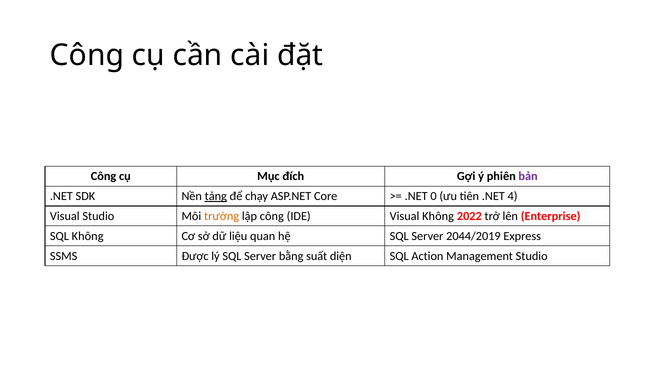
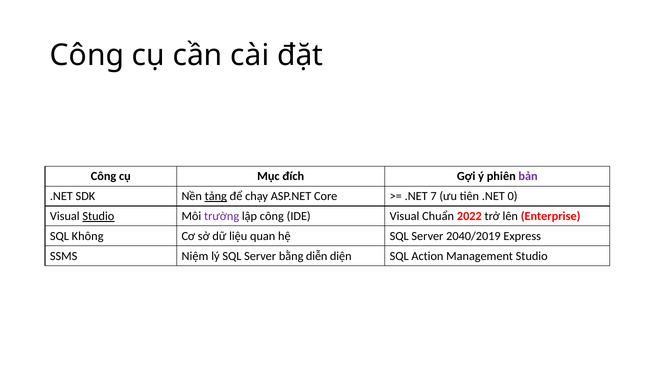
0: 0 -> 7
4: 4 -> 0
Studio at (98, 216) underline: none -> present
trường colour: orange -> purple
Visual Không: Không -> Chuẩn
2044/2019: 2044/2019 -> 2040/2019
Được: Được -> Niệm
suất: suất -> diễn
